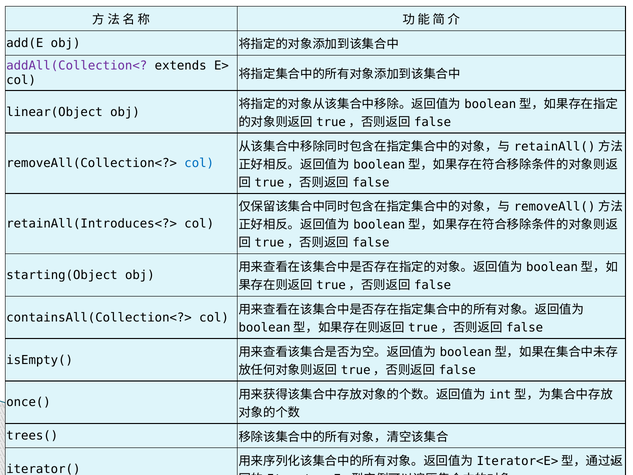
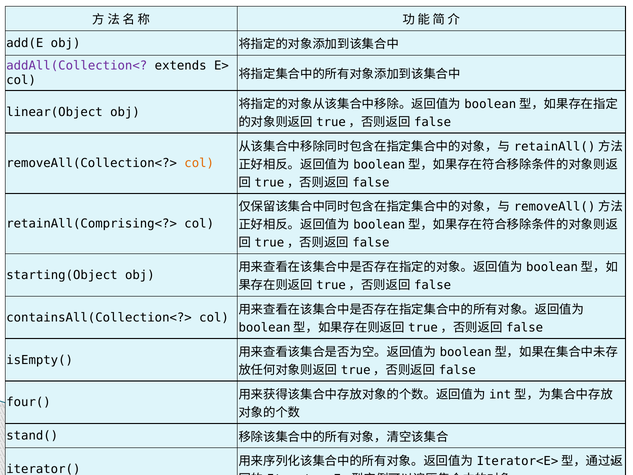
col at (199, 163) colour: blue -> orange
retainAll(Introduces<?>: retainAll(Introduces<?> -> retainAll(Comprising<?>
once(: once( -> four(
trees(: trees( -> stand(
